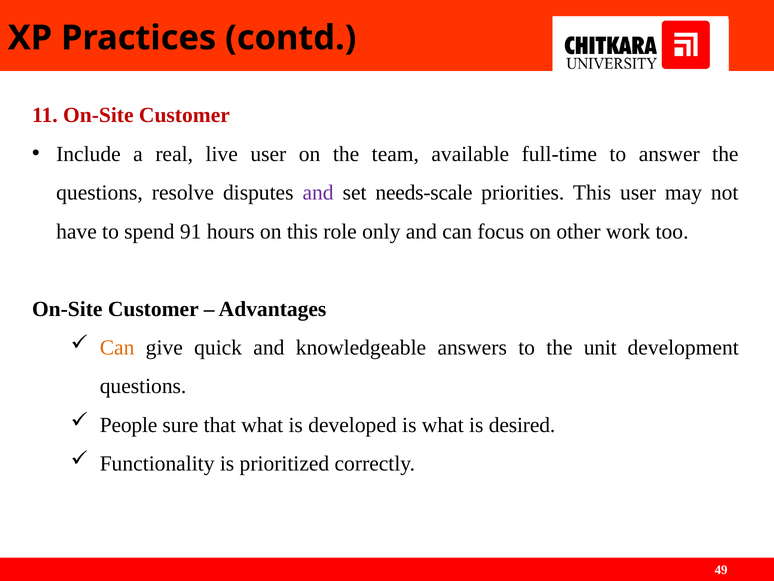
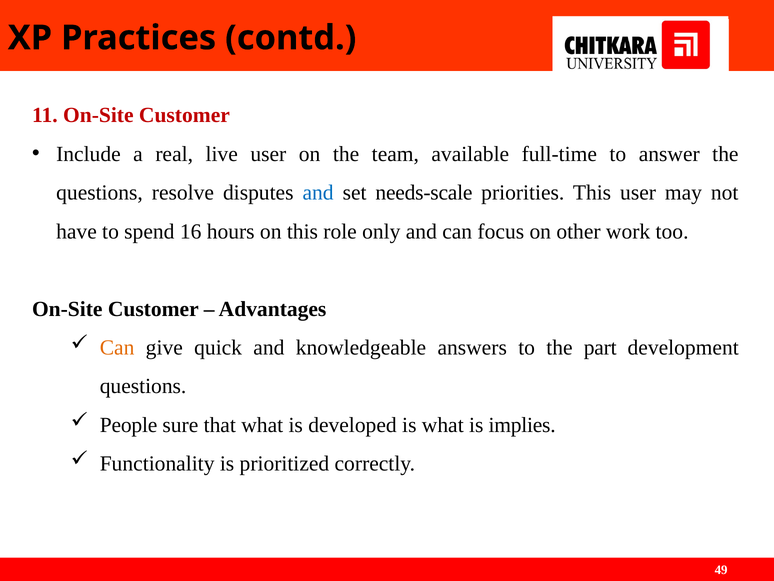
and at (318, 193) colour: purple -> blue
91: 91 -> 16
unit: unit -> part
desired: desired -> implies
